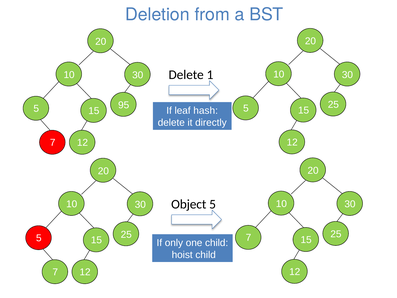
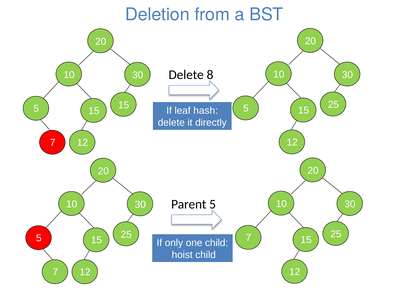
1: 1 -> 8
5 95: 95 -> 15
Object: Object -> Parent
